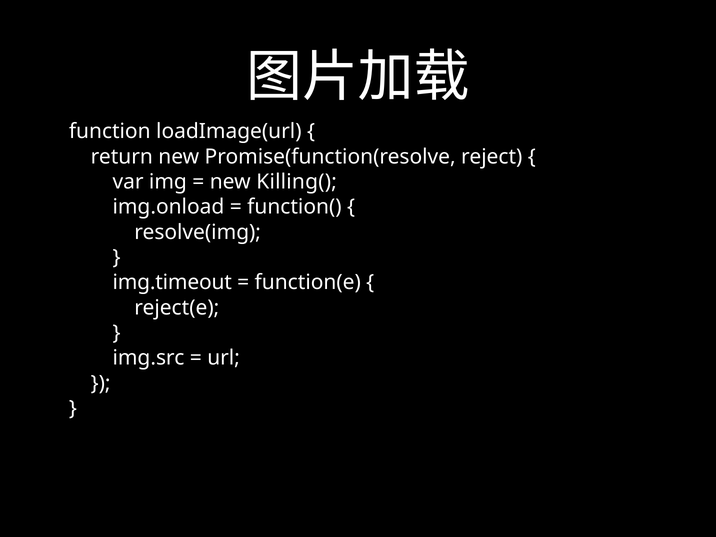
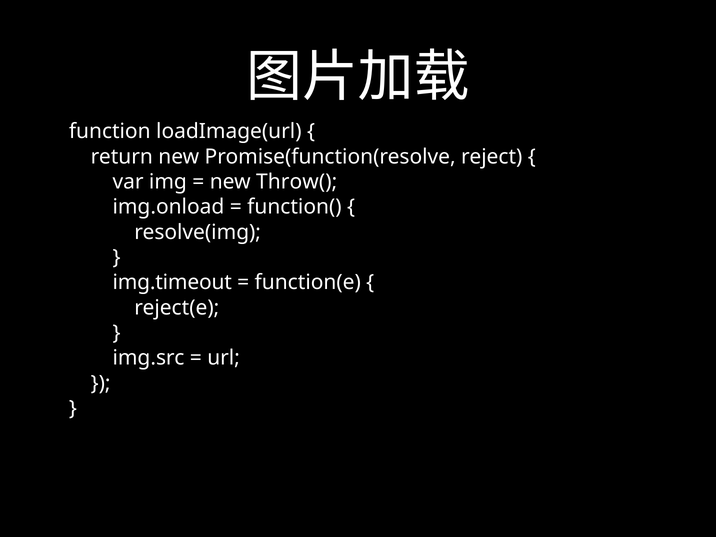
Killing(: Killing( -> Throw(
